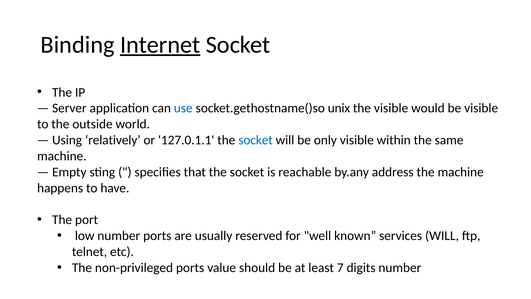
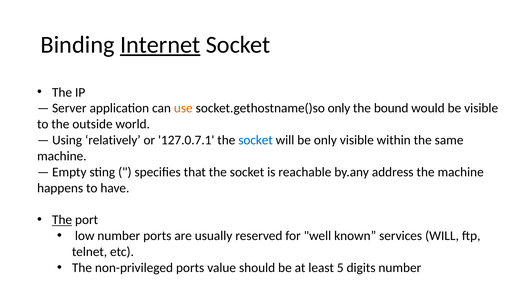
use colour: blue -> orange
socket.gethostname()so unix: unix -> only
the visible: visible -> bound
127.0.1.1: 127.0.1.1 -> 127.0.7.1
The at (62, 220) underline: none -> present
7: 7 -> 5
